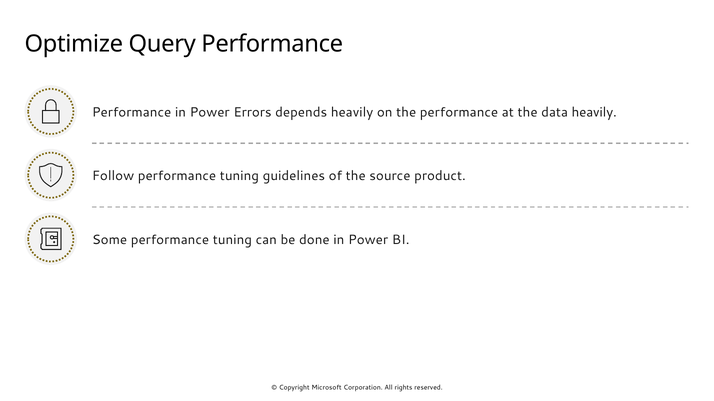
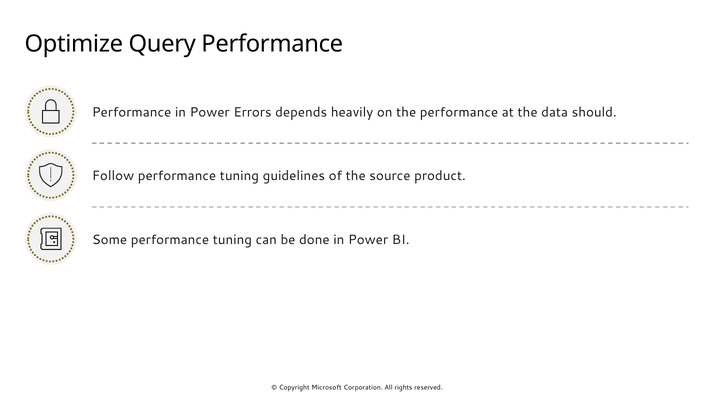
data heavily: heavily -> should
